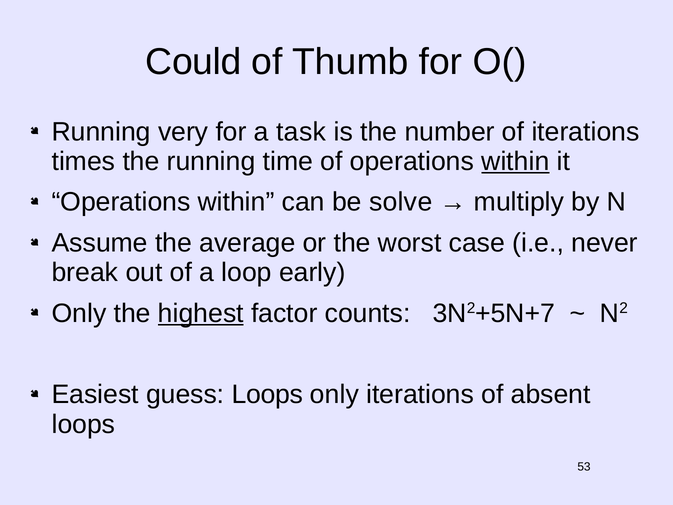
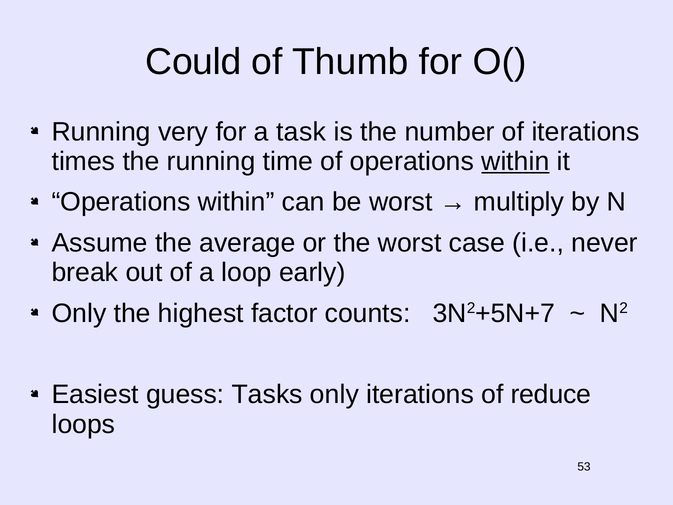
be solve: solve -> worst
highest underline: present -> none
guess Loops: Loops -> Tasks
absent: absent -> reduce
